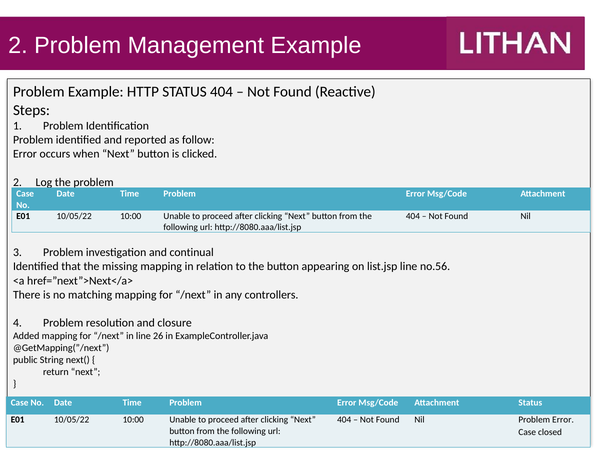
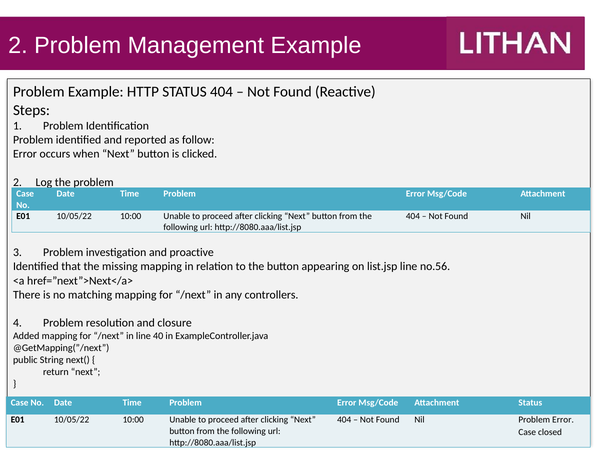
continual: continual -> proactive
26: 26 -> 40
